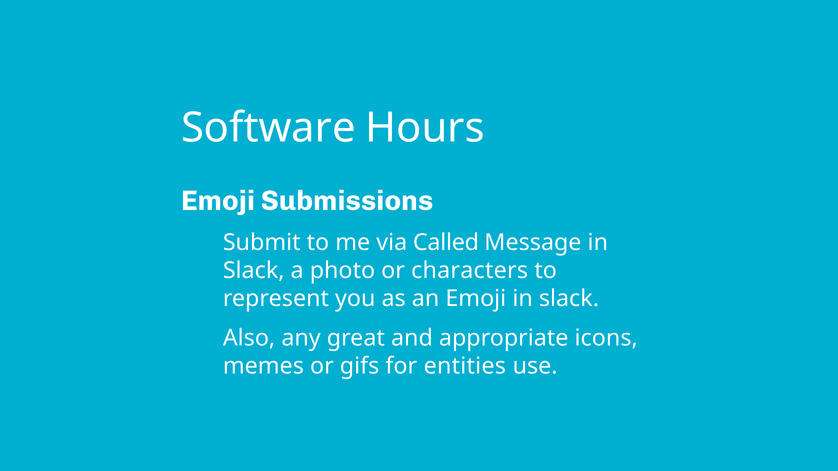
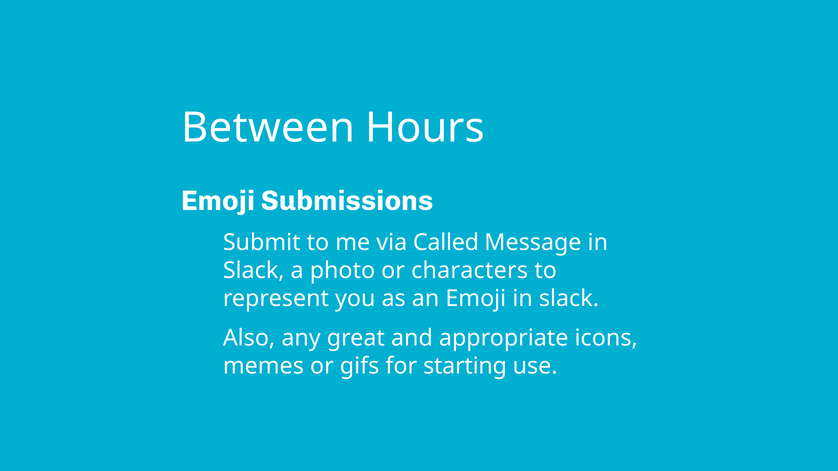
Software: Software -> Between
entities: entities -> starting
